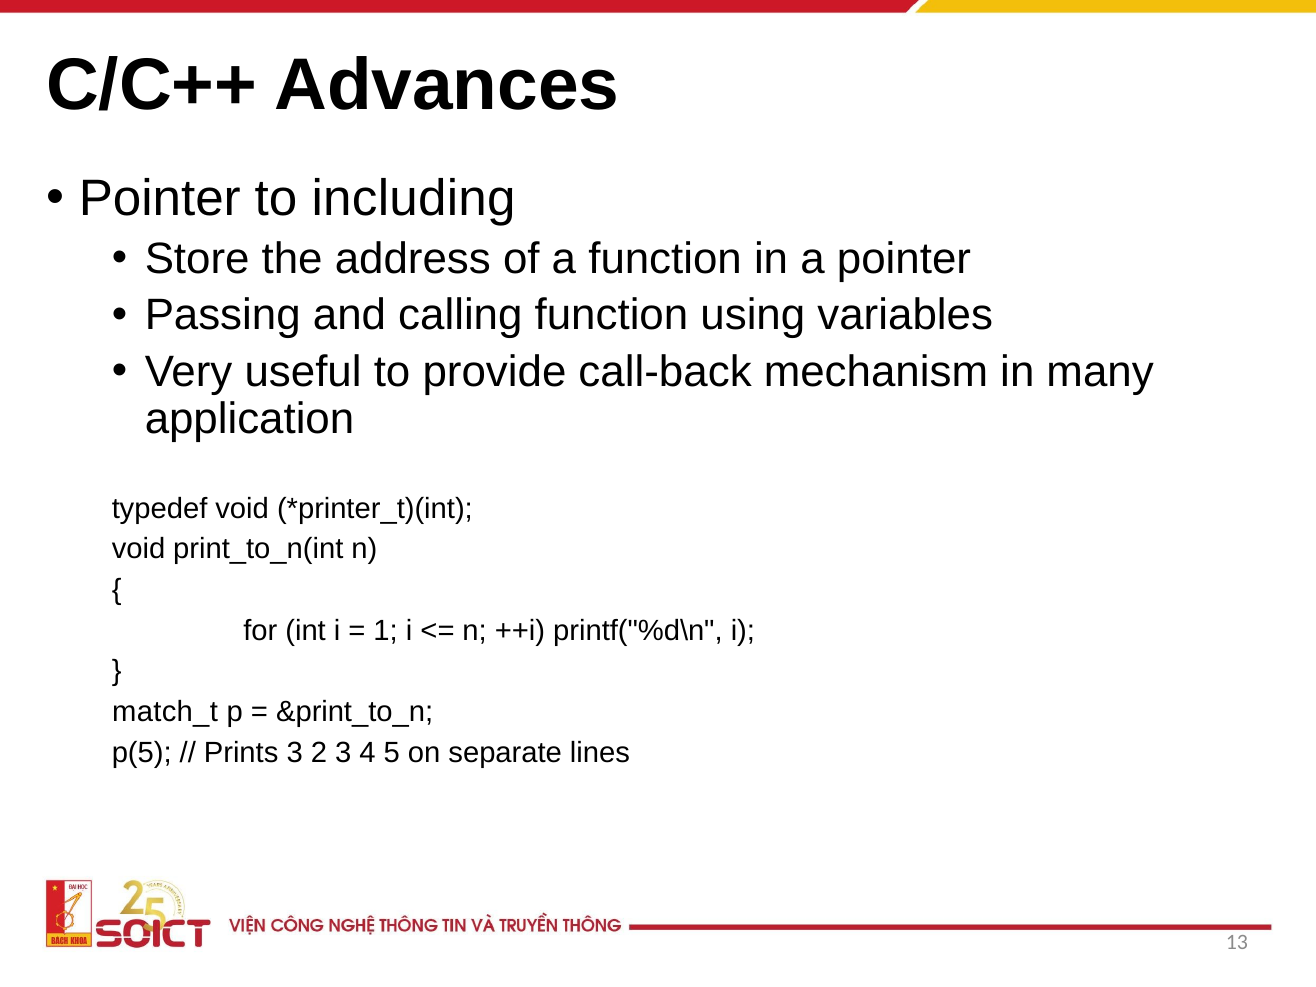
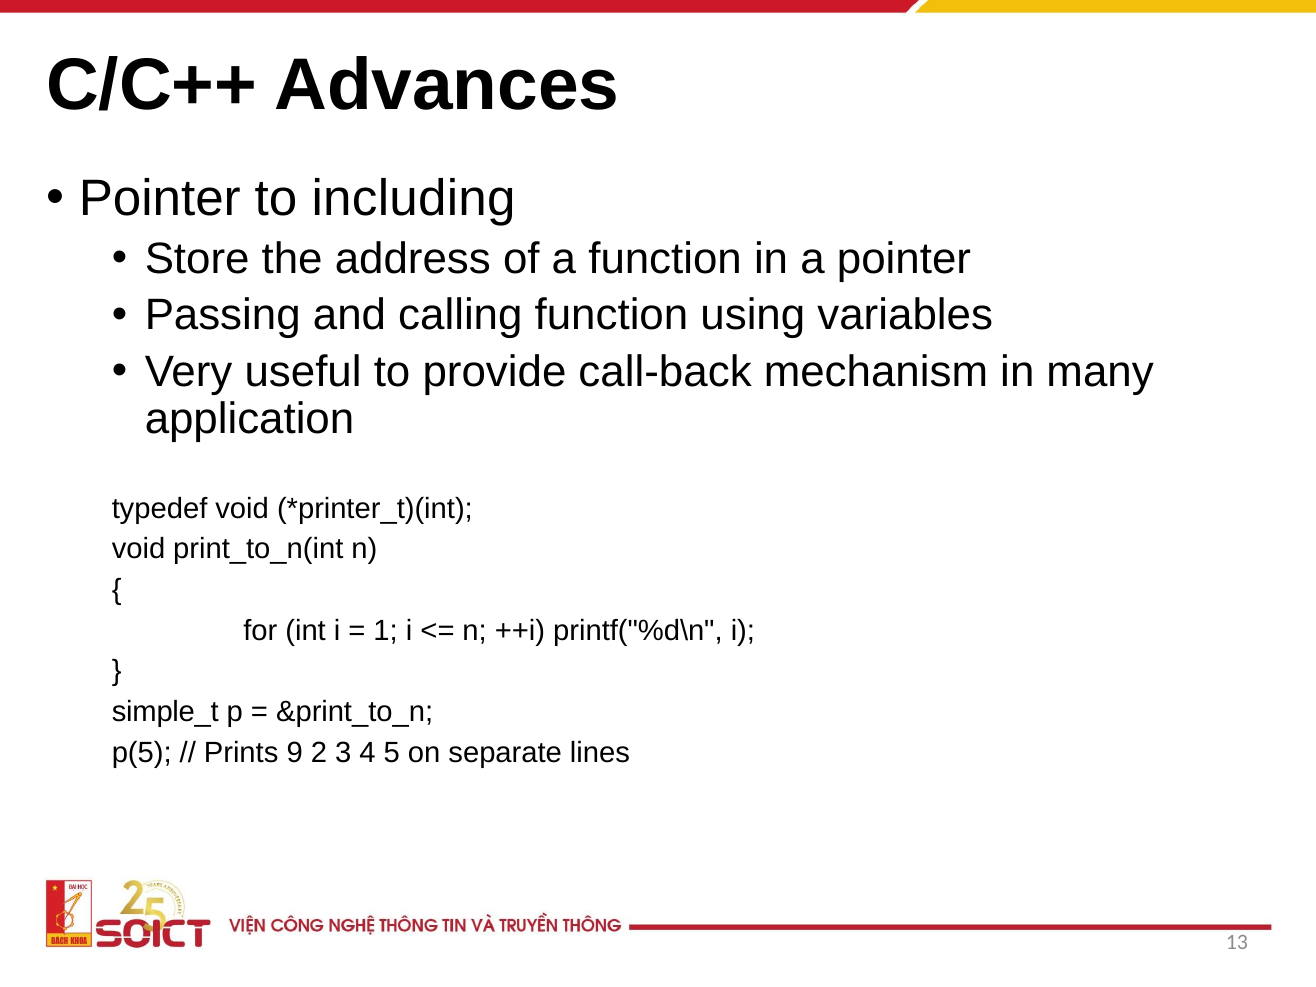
match_t: match_t -> simple_t
Prints 3: 3 -> 9
